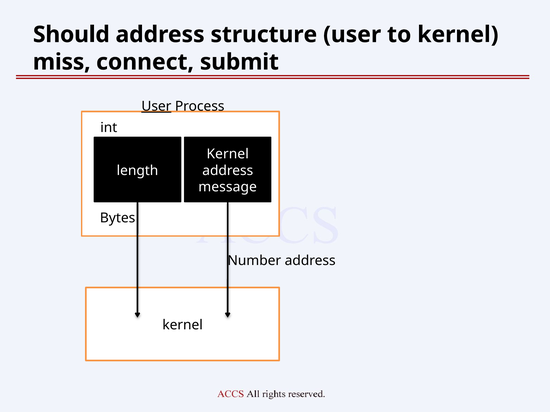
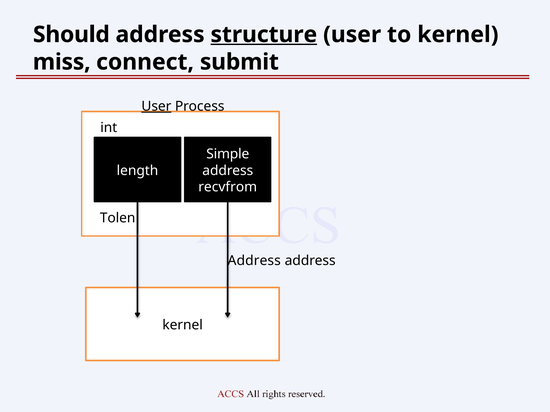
structure underline: none -> present
Kernel at (228, 154): Kernel -> Simple
message: message -> recvfrom
Bytes: Bytes -> Tolen
Number at (254, 261): Number -> Address
